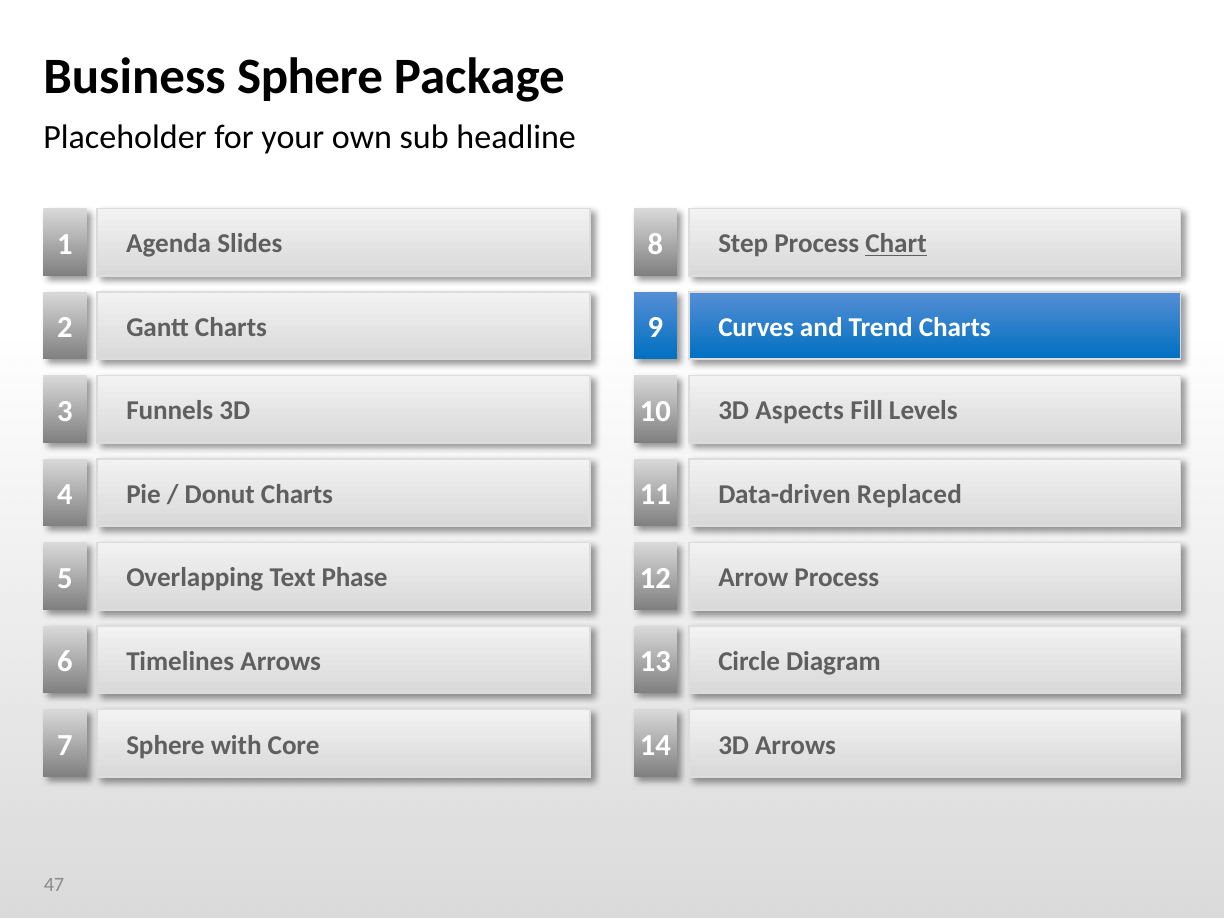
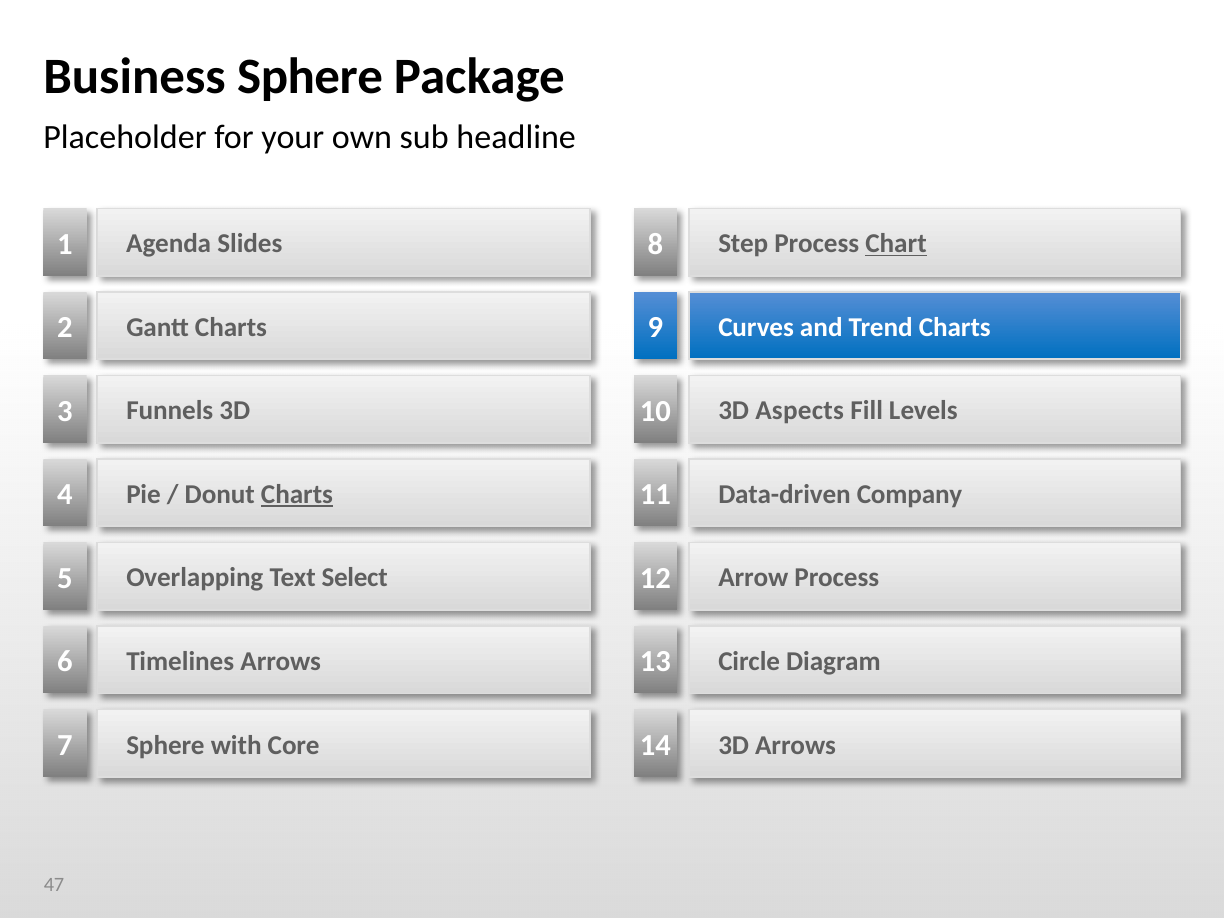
Charts at (297, 495) underline: none -> present
Replaced: Replaced -> Company
Phase: Phase -> Select
